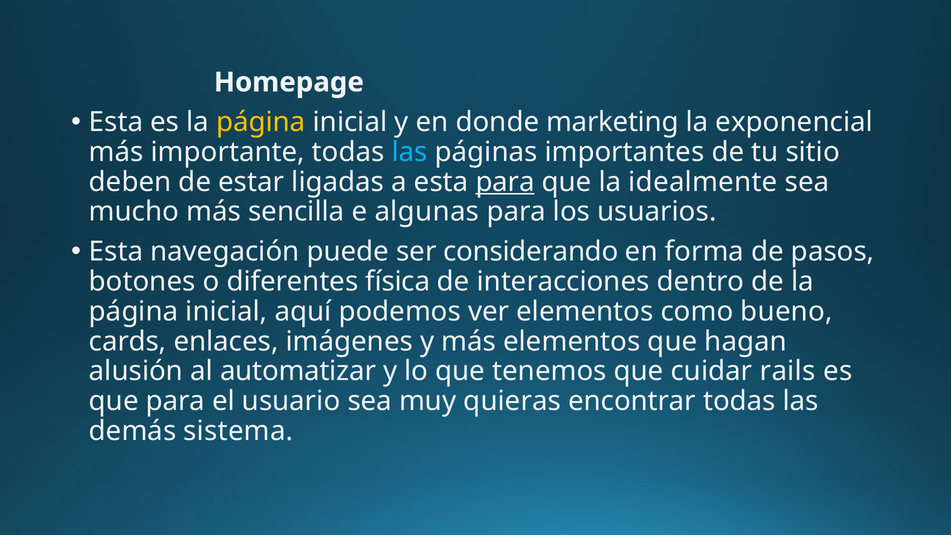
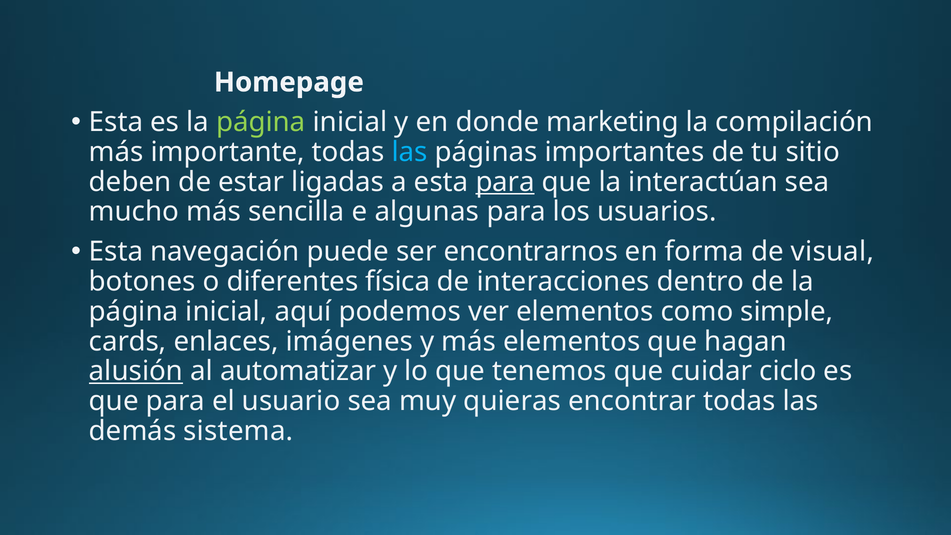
página at (261, 122) colour: yellow -> light green
exponencial: exponencial -> compilación
idealmente: idealmente -> interactúan
considerando: considerando -> encontrarnos
pasos: pasos -> visual
bueno: bueno -> simple
alusión underline: none -> present
rails: rails -> ciclo
